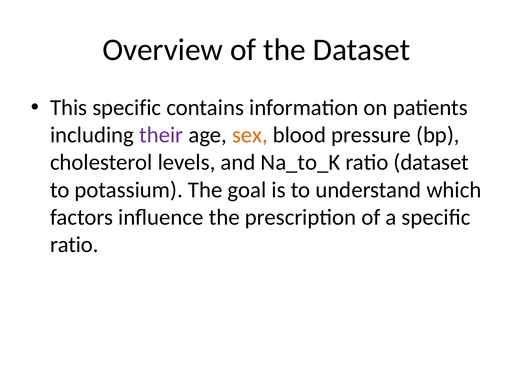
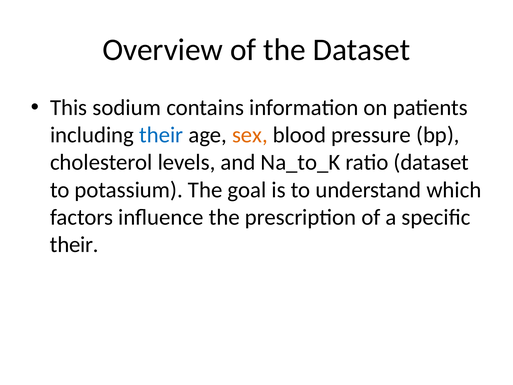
This specific: specific -> sodium
their at (161, 135) colour: purple -> blue
ratio at (74, 244): ratio -> their
